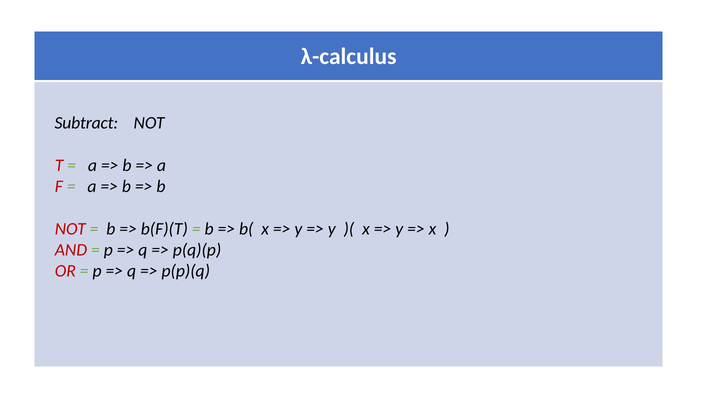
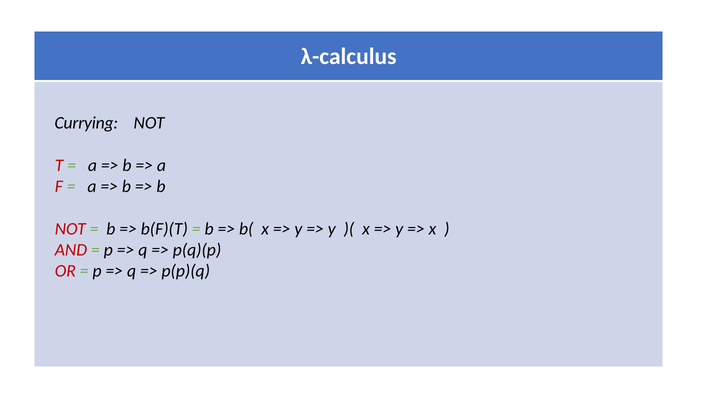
Subtract: Subtract -> Currying
